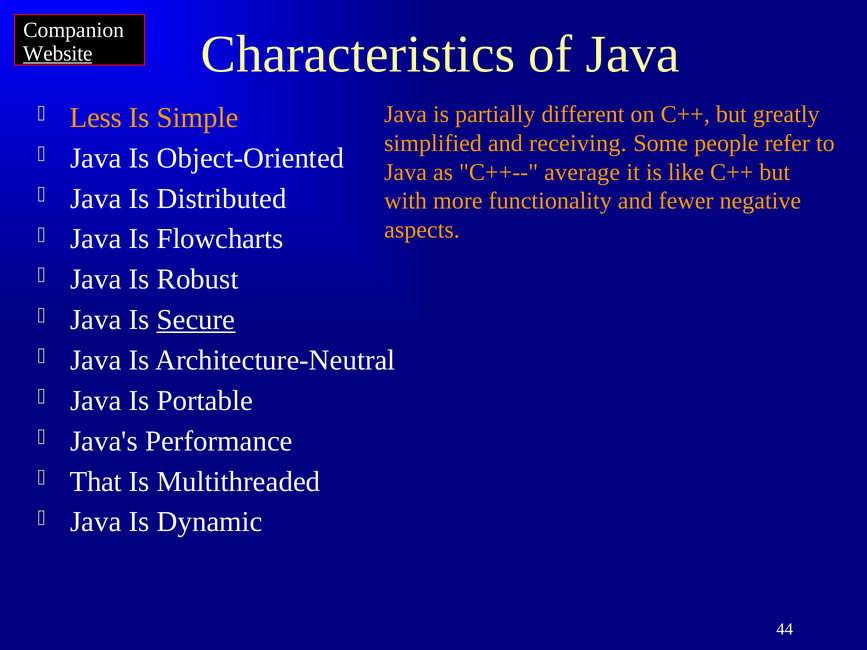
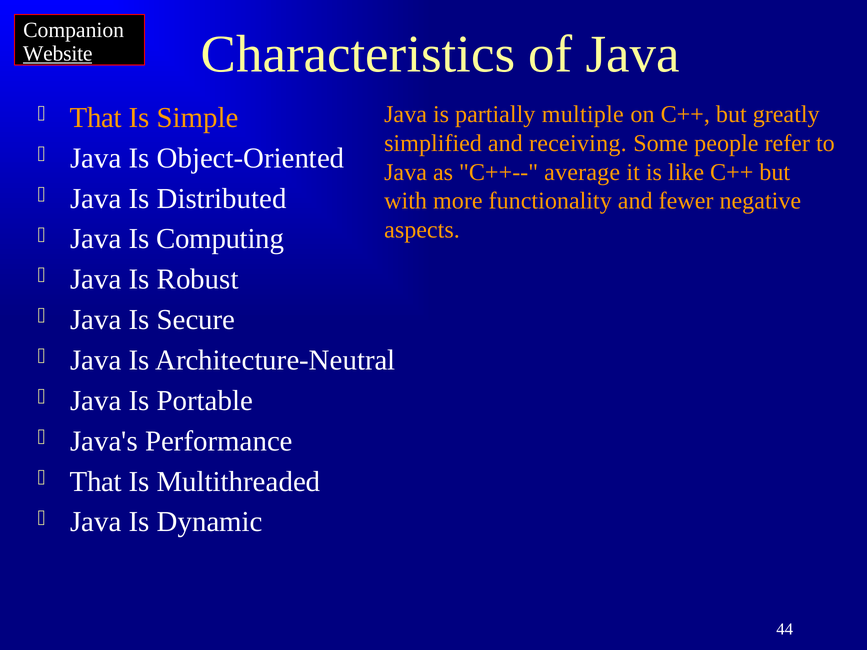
different: different -> multiple
Less at (96, 118): Less -> That
Flowcharts: Flowcharts -> Computing
Secure underline: present -> none
